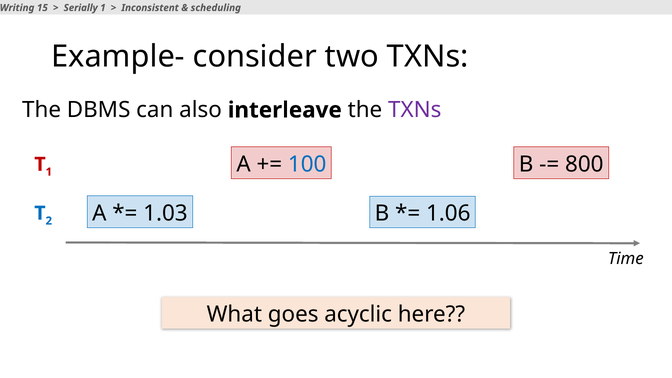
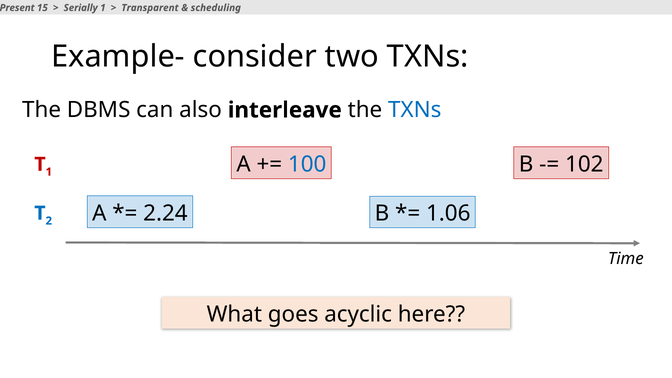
Writing: Writing -> Present
Inconsistent: Inconsistent -> Transparent
TXNs at (415, 110) colour: purple -> blue
800: 800 -> 102
1.03: 1.03 -> 2.24
